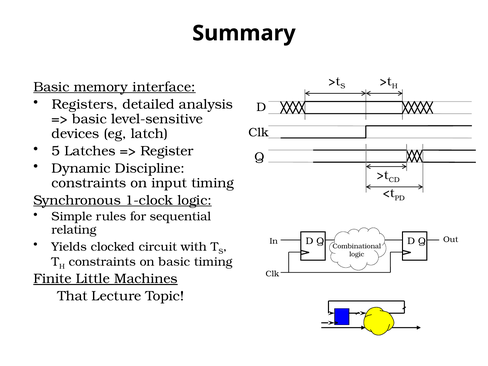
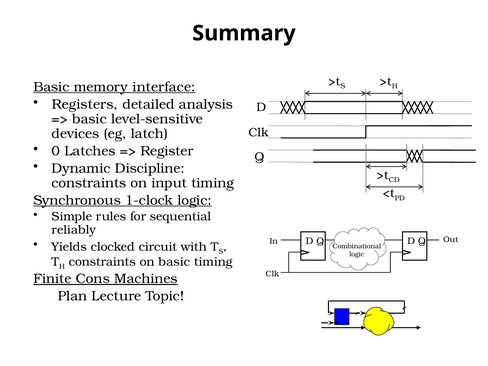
5: 5 -> 0
relating: relating -> reliably
Little: Little -> Cons
That: That -> Plan
